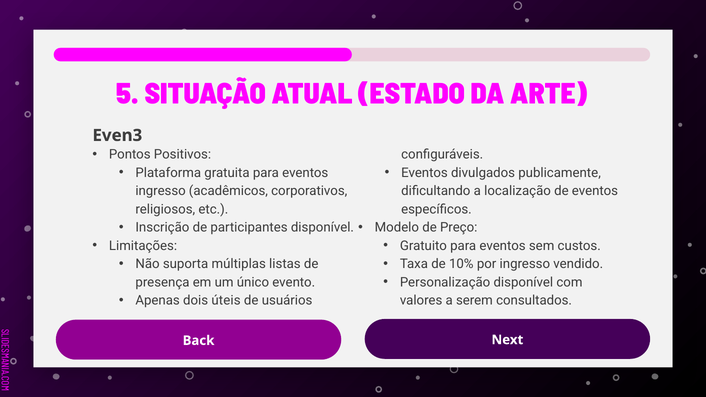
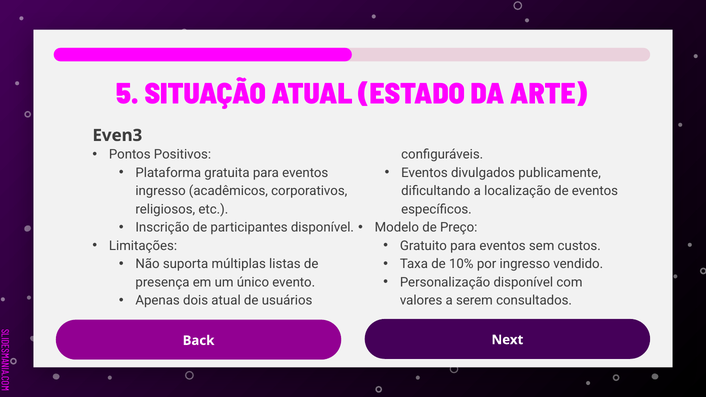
dois úteis: úteis -> atual
